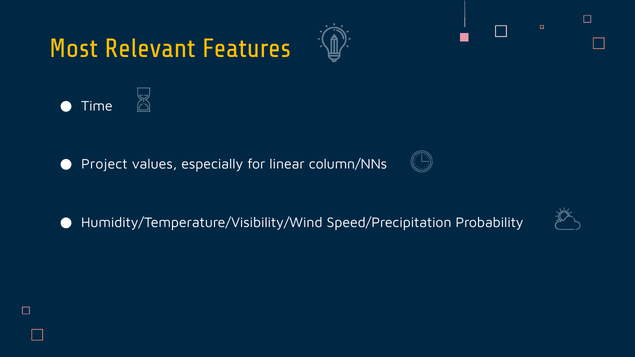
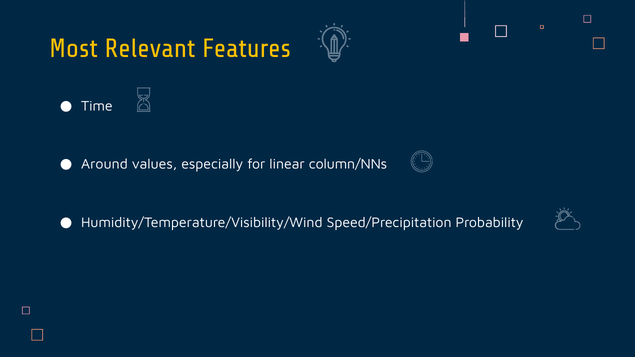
Project: Project -> Around
